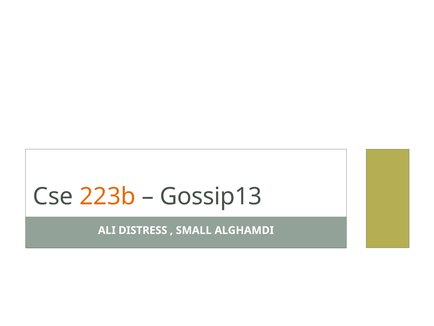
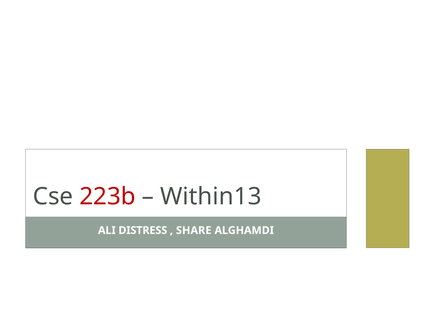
223b colour: orange -> red
Gossip13: Gossip13 -> Within13
SMALL: SMALL -> SHARE
